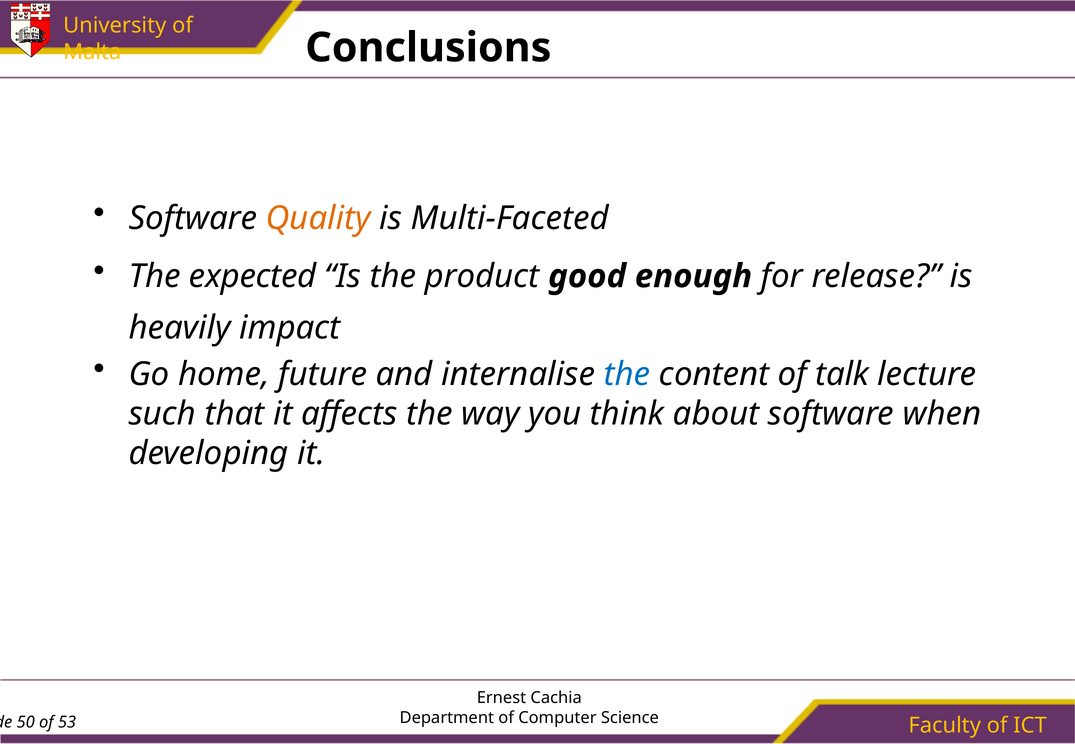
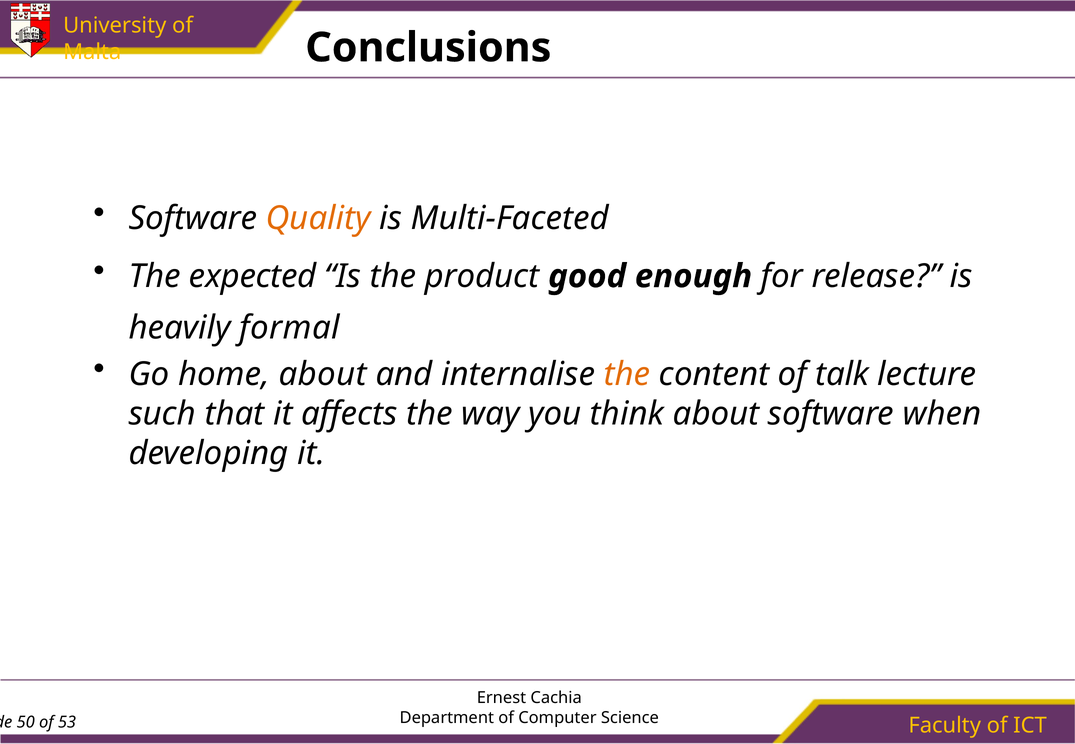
impact: impact -> formal
home future: future -> about
the at (627, 374) colour: blue -> orange
